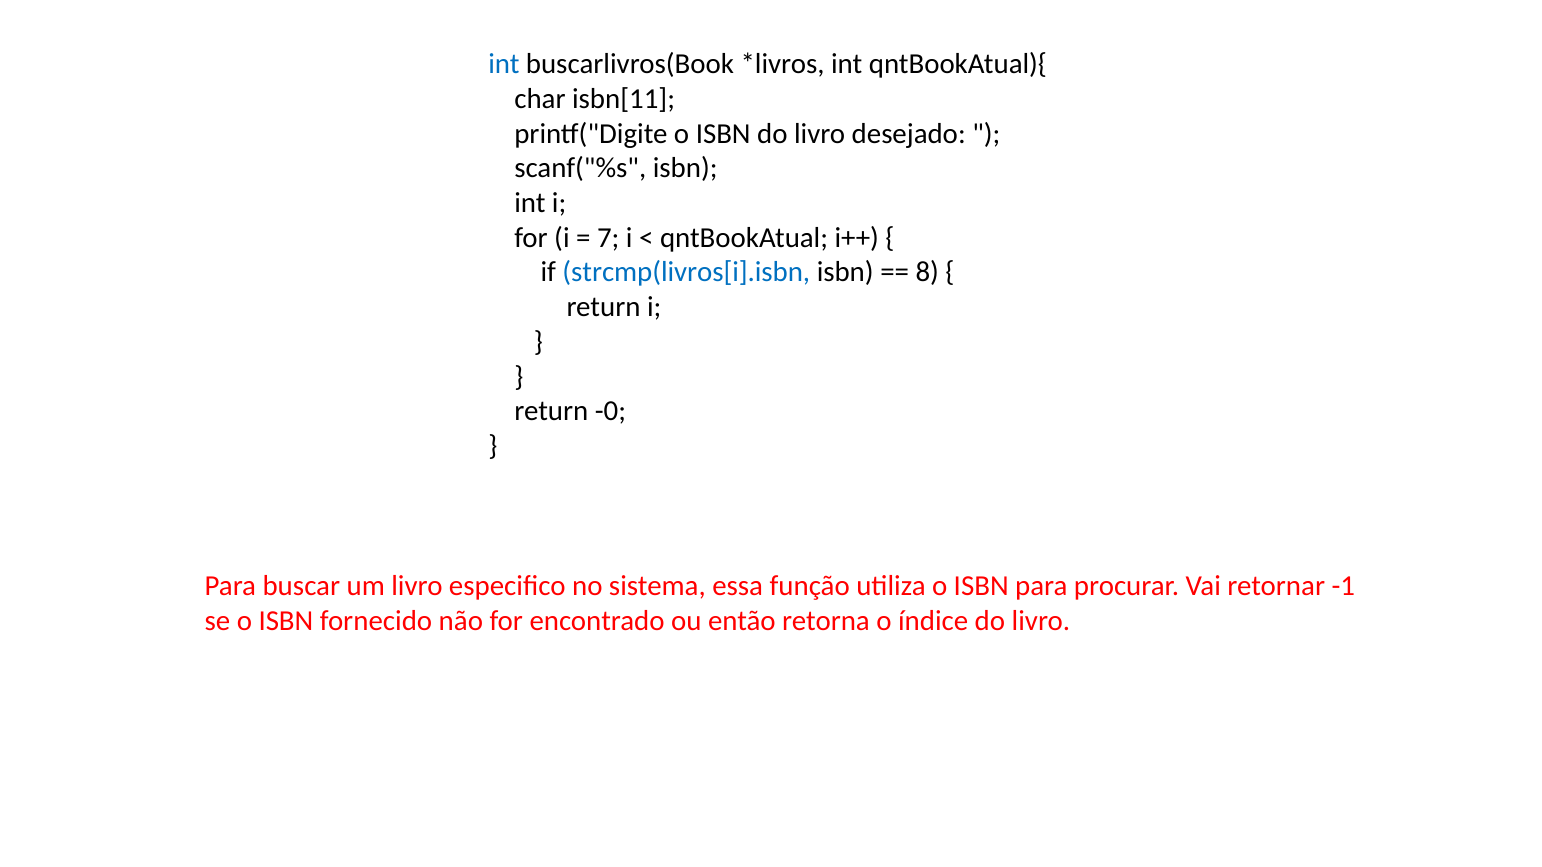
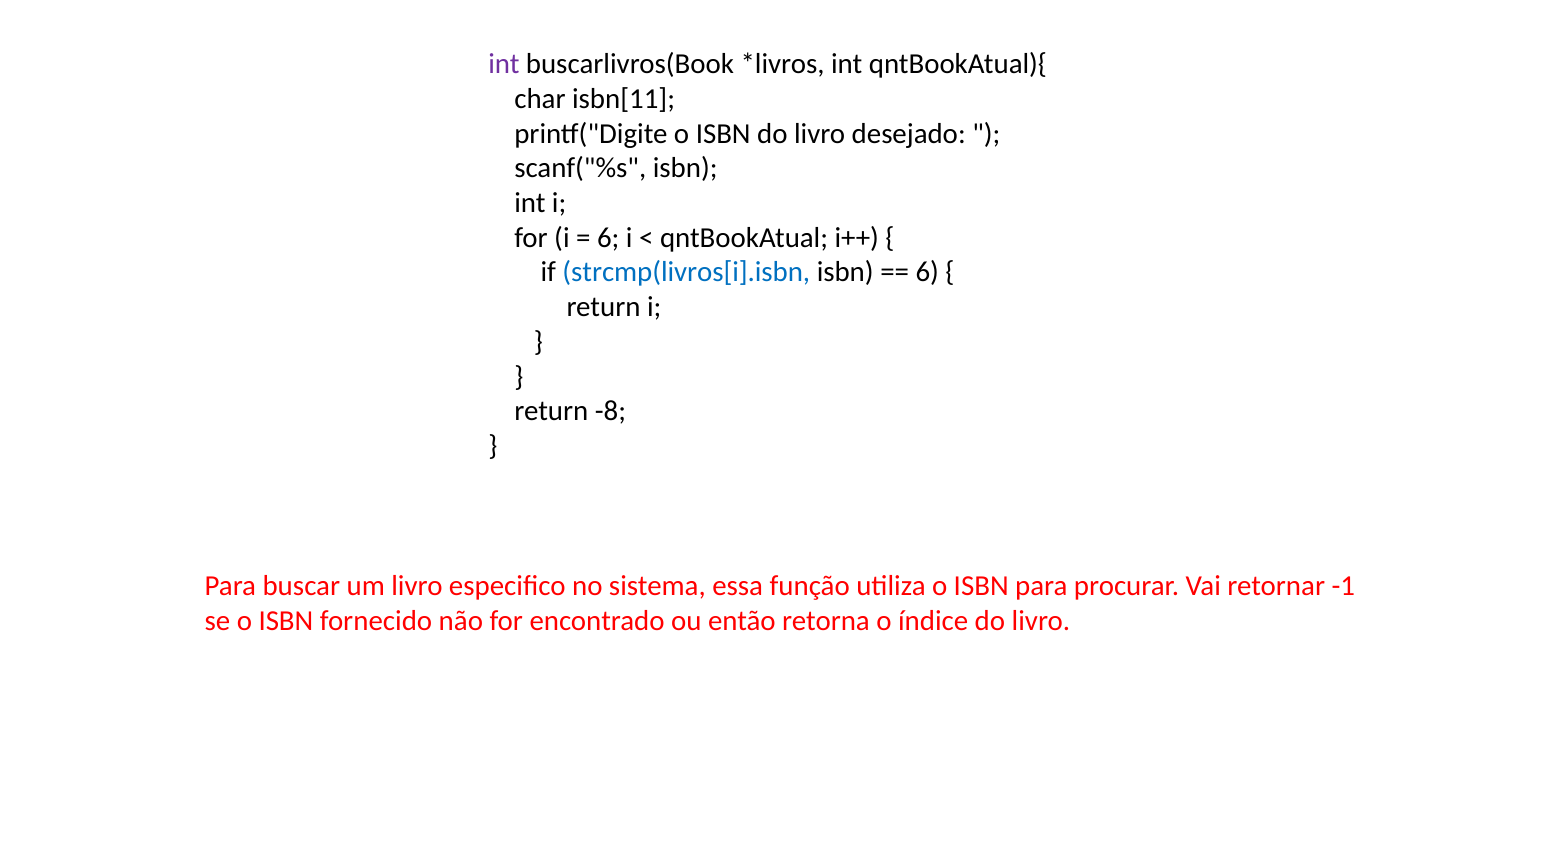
int at (504, 64) colour: blue -> purple
7 at (608, 238): 7 -> 6
8 at (927, 273): 8 -> 6
-0: -0 -> -8
